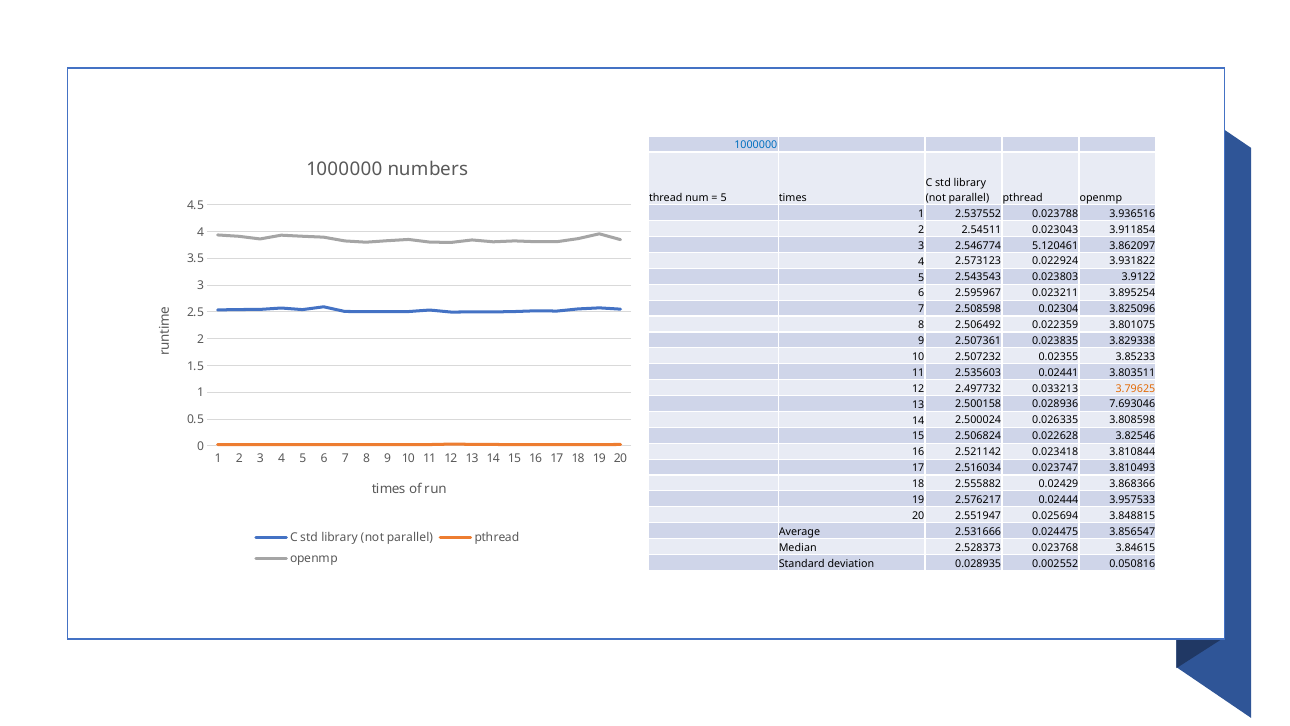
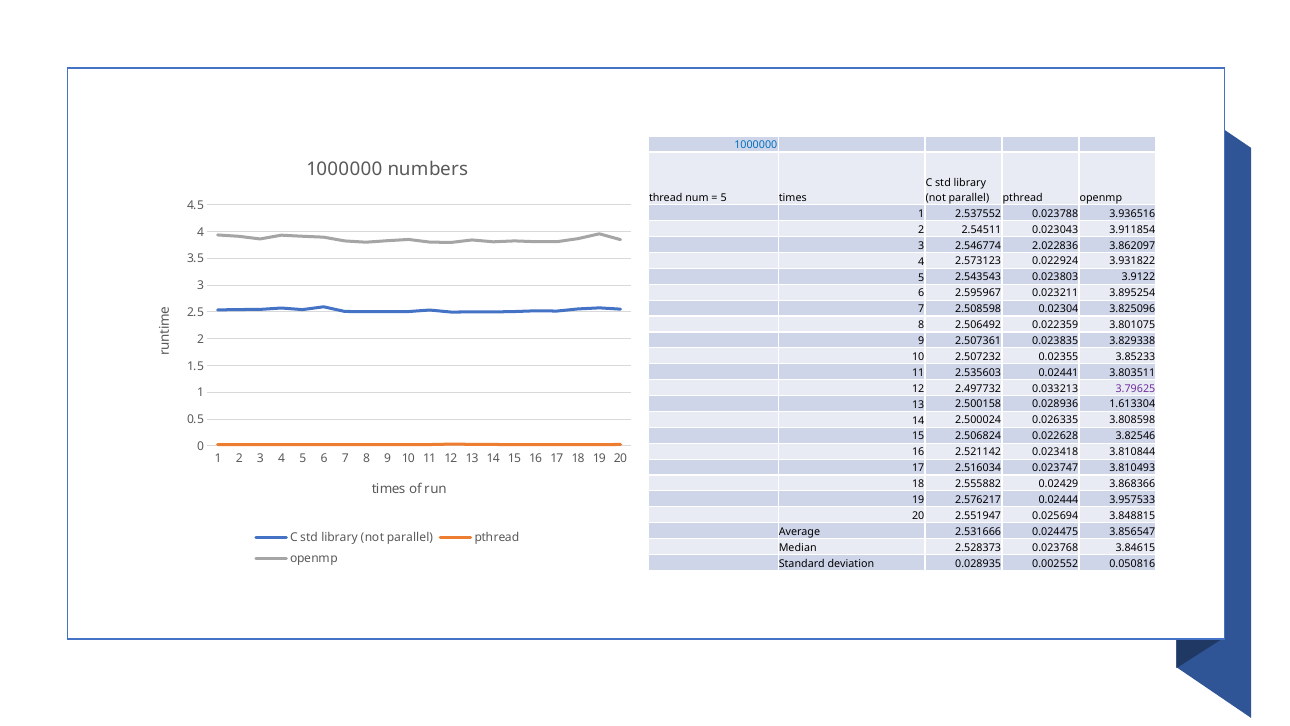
5.120461: 5.120461 -> 2.022836
3.79625 colour: orange -> purple
7.693046: 7.693046 -> 1.613304
